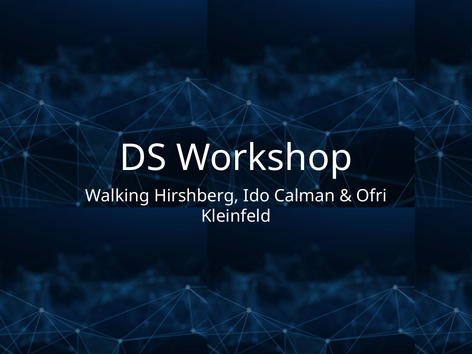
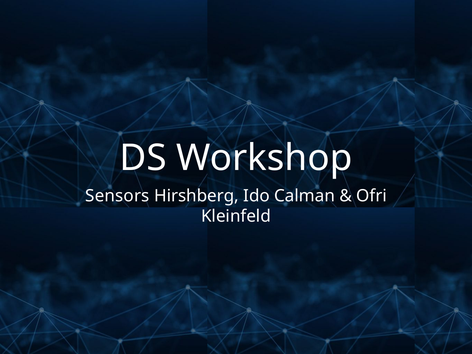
Walking: Walking -> Sensors
